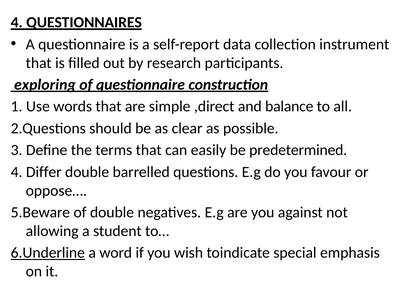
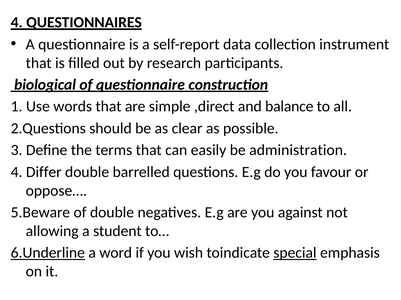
exploring: exploring -> biological
predetermined: predetermined -> administration
special underline: none -> present
